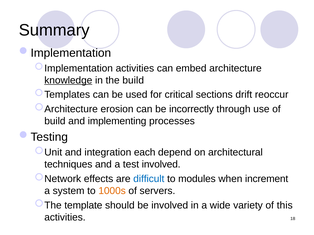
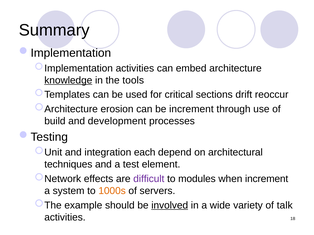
the build: build -> tools
be incorrectly: incorrectly -> increment
implementing: implementing -> development
test involved: involved -> element
difficult colour: blue -> purple
template: template -> example
involved at (170, 206) underline: none -> present
this: this -> talk
